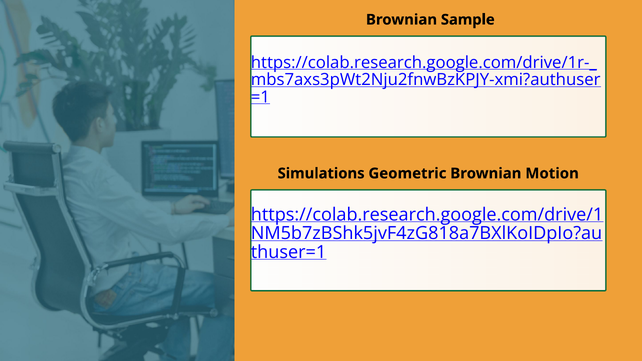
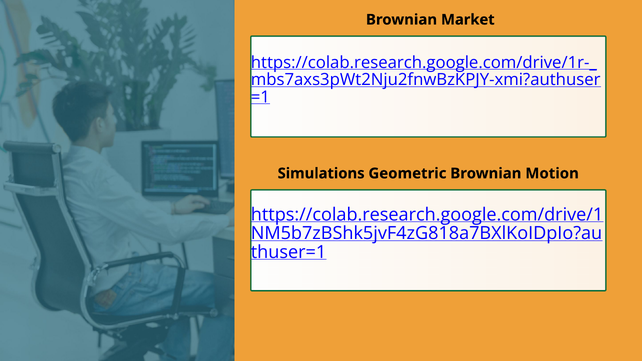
Sample: Sample -> Market
